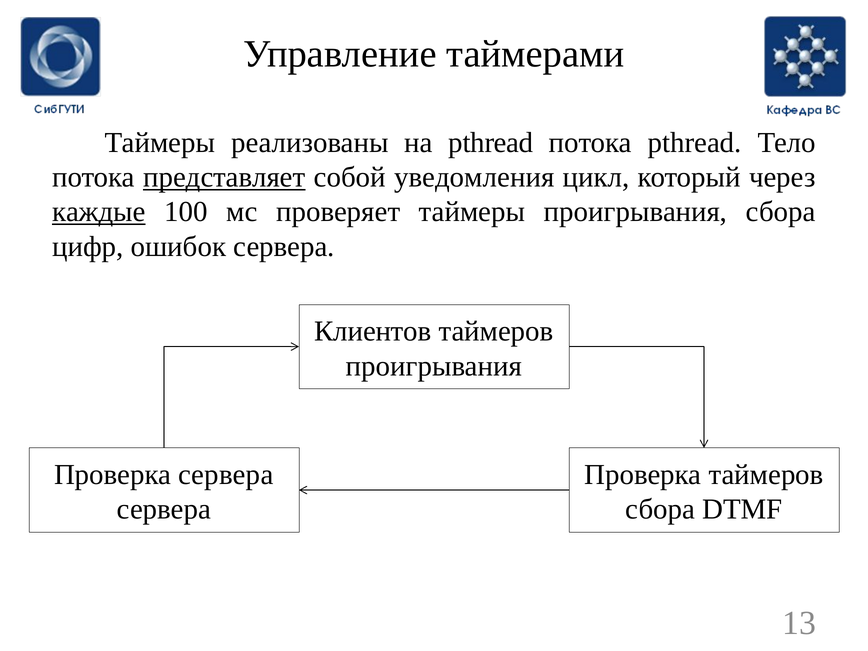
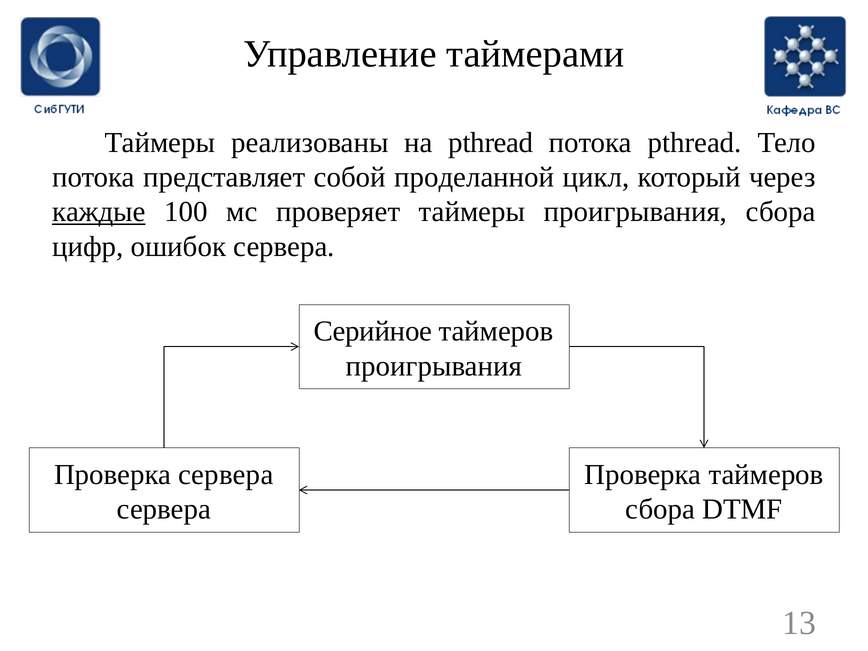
представляет underline: present -> none
уведомления: уведомления -> проделанной
Клиентов: Клиентов -> Серийное
